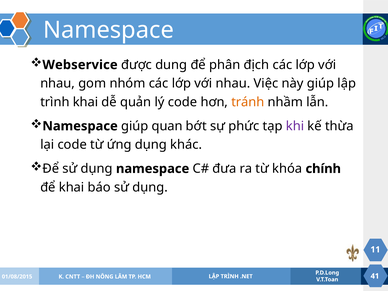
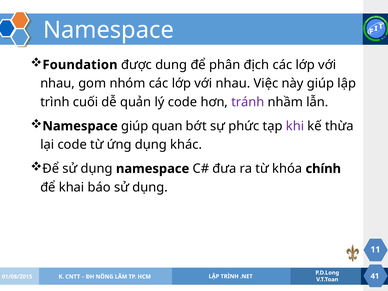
Webservice: Webservice -> Foundation
trình khai: khai -> cuối
tránh colour: orange -> purple
